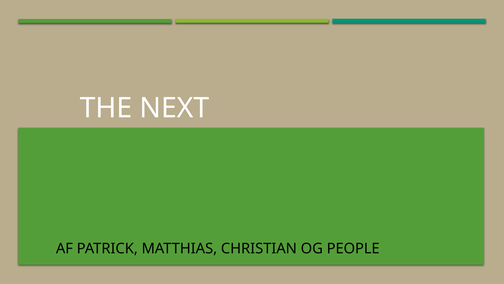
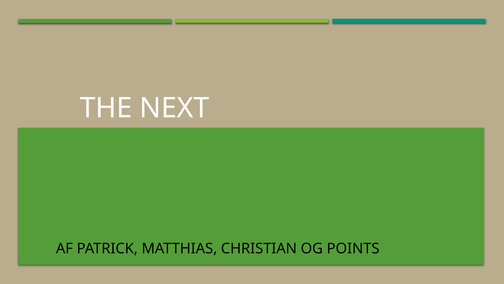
PEOPLE: PEOPLE -> POINTS
